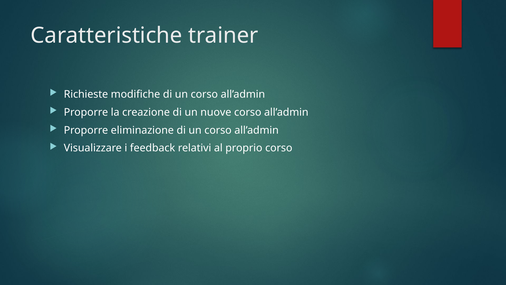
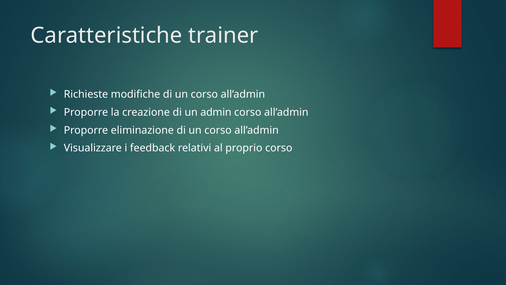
nuove: nuove -> admin
